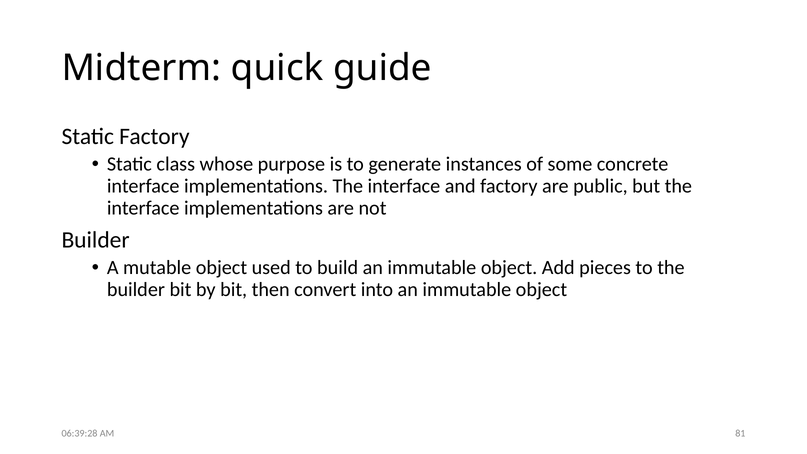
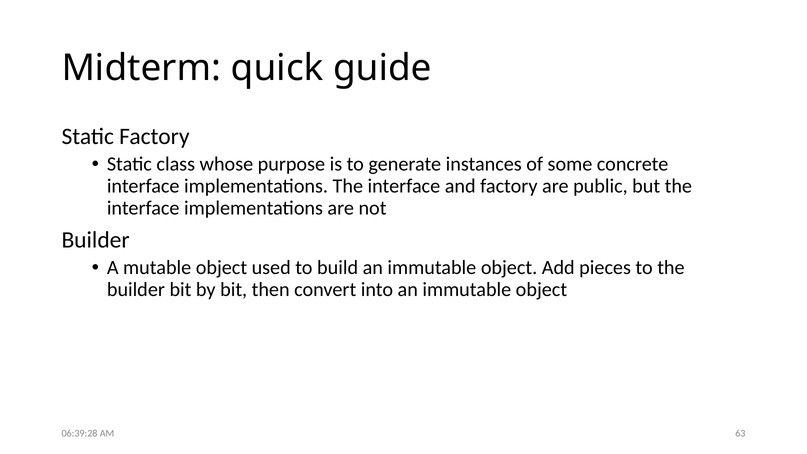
81: 81 -> 63
